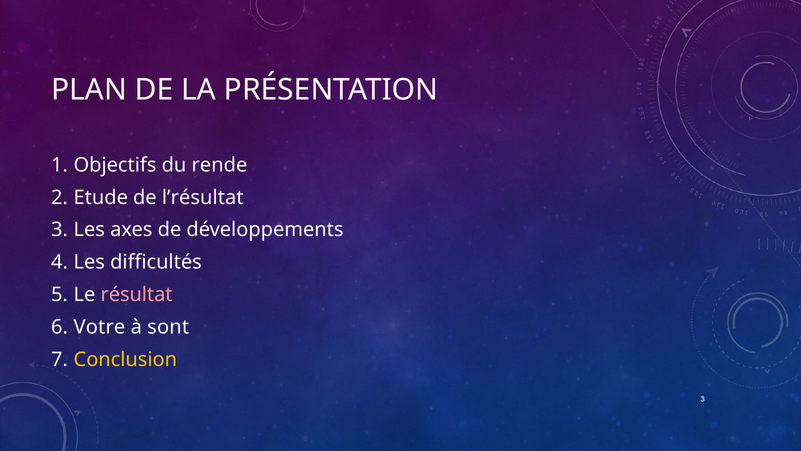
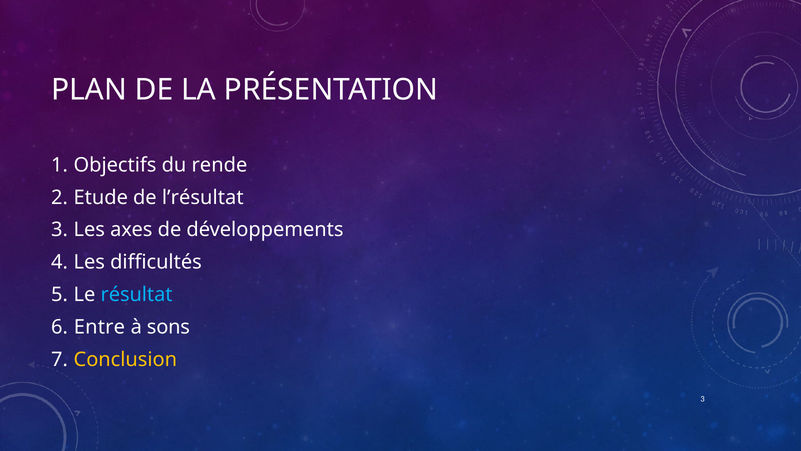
résultat colour: pink -> light blue
Votre: Votre -> Entre
sont: sont -> sons
